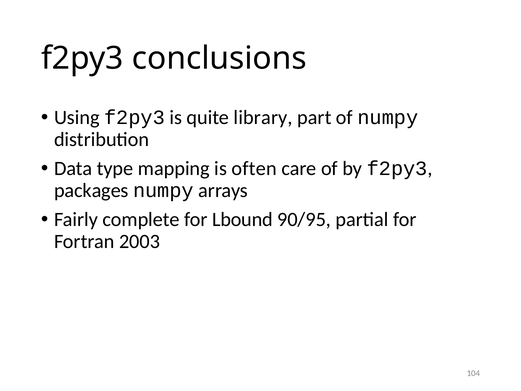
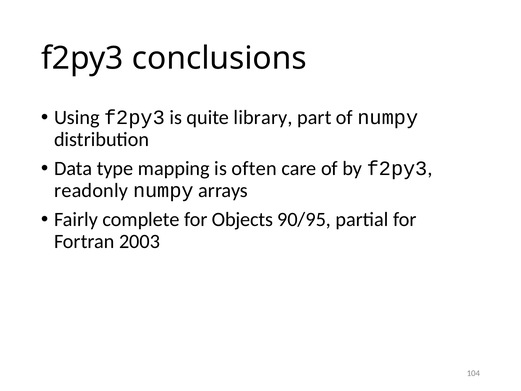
packages: packages -> readonly
Lbound: Lbound -> Objects
